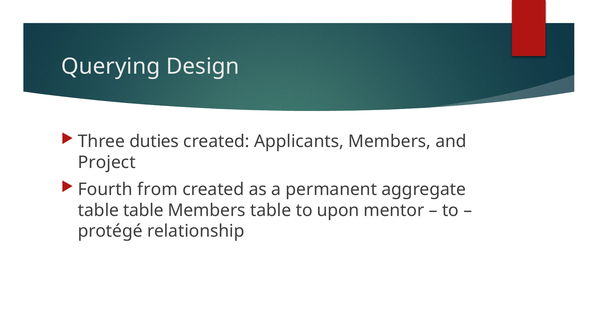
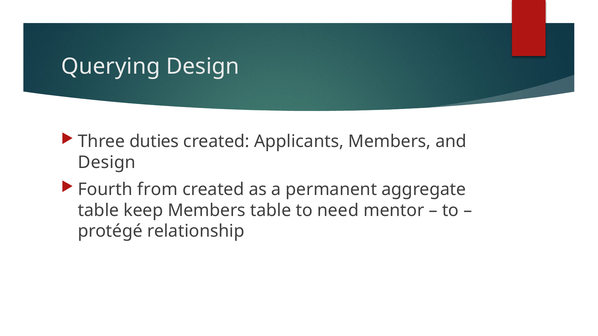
Project at (107, 162): Project -> Design
table table: table -> keep
upon: upon -> need
